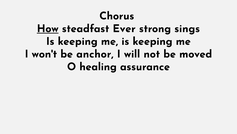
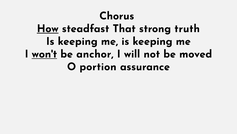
Ever: Ever -> That
sings: sings -> truth
won't underline: none -> present
healing: healing -> portion
